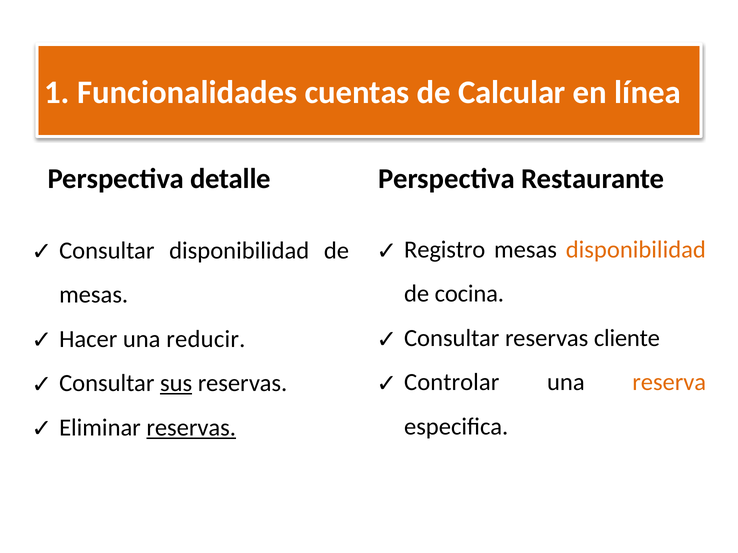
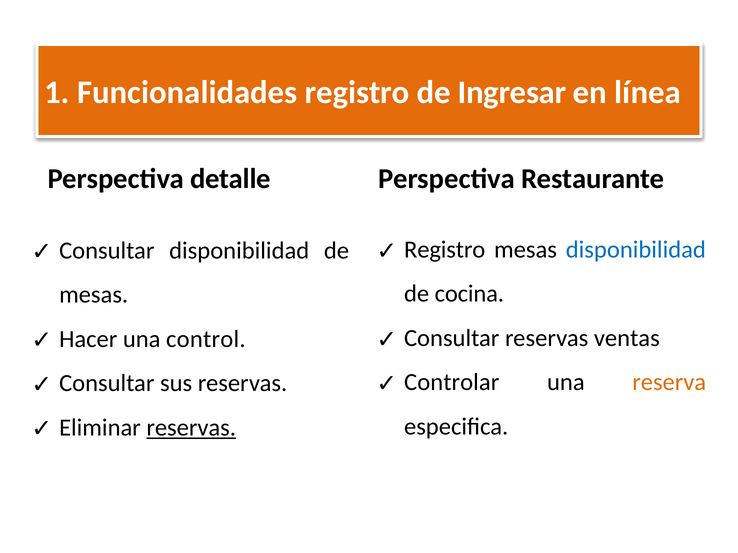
Funcionalidades cuentas: cuentas -> registro
Calcular: Calcular -> Ingresar
disponibilidad at (636, 250) colour: orange -> blue
cliente: cliente -> ventas
reducir: reducir -> control
sus underline: present -> none
